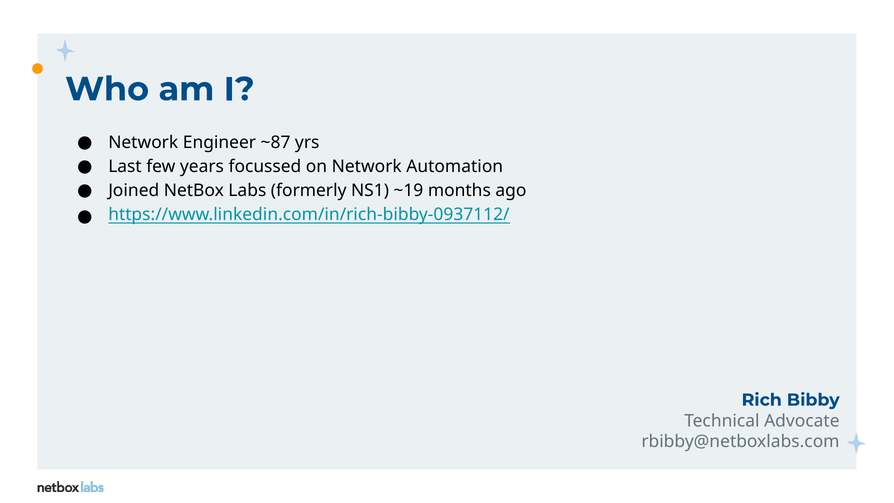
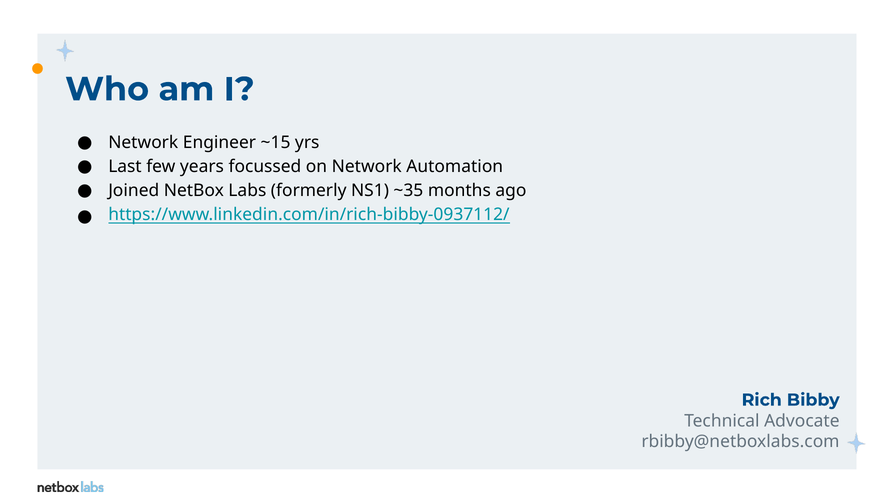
~87: ~87 -> ~15
~19: ~19 -> ~35
